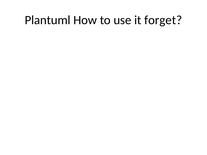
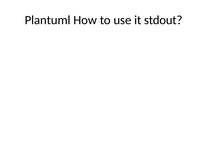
forget: forget -> stdout
